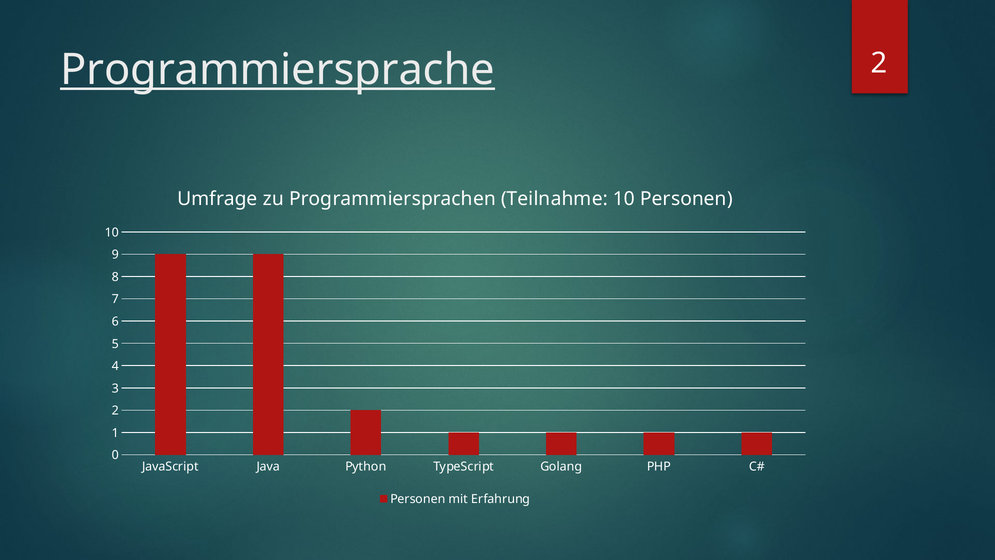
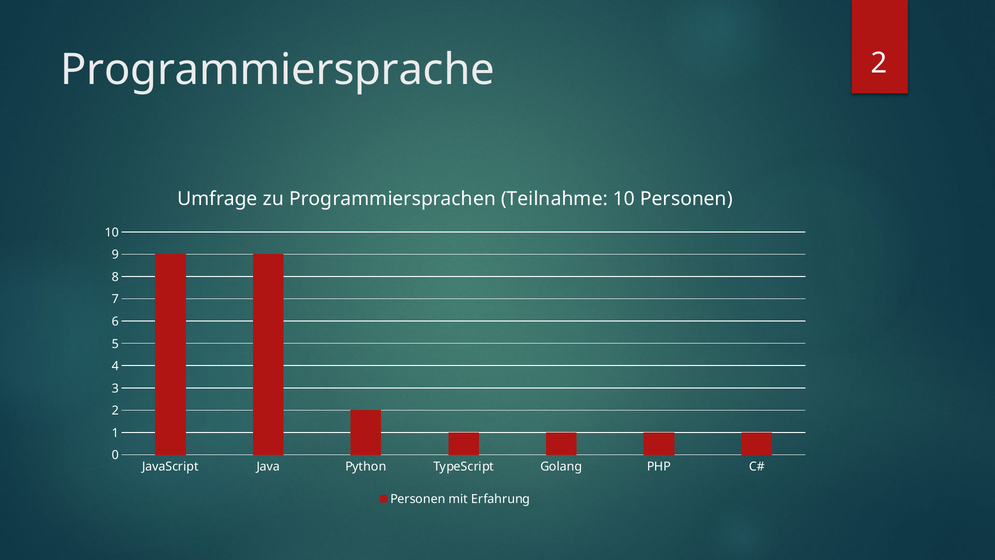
Programmiersprache underline: present -> none
